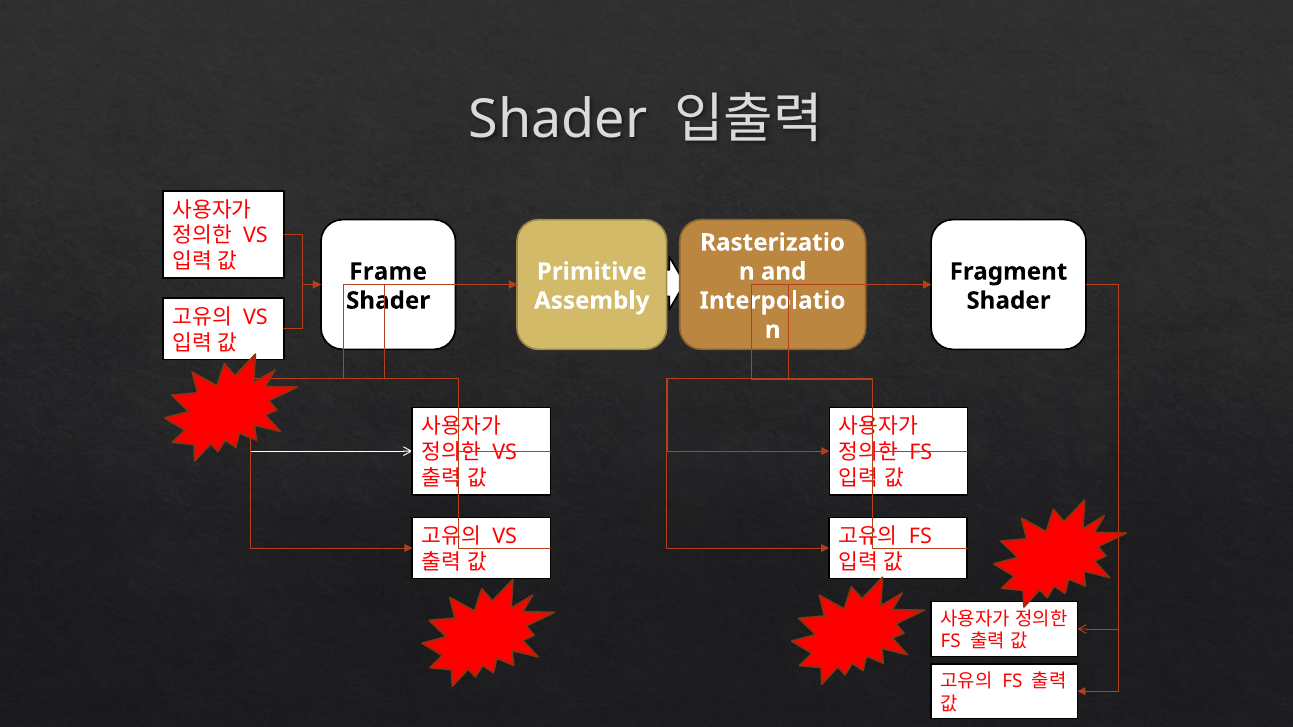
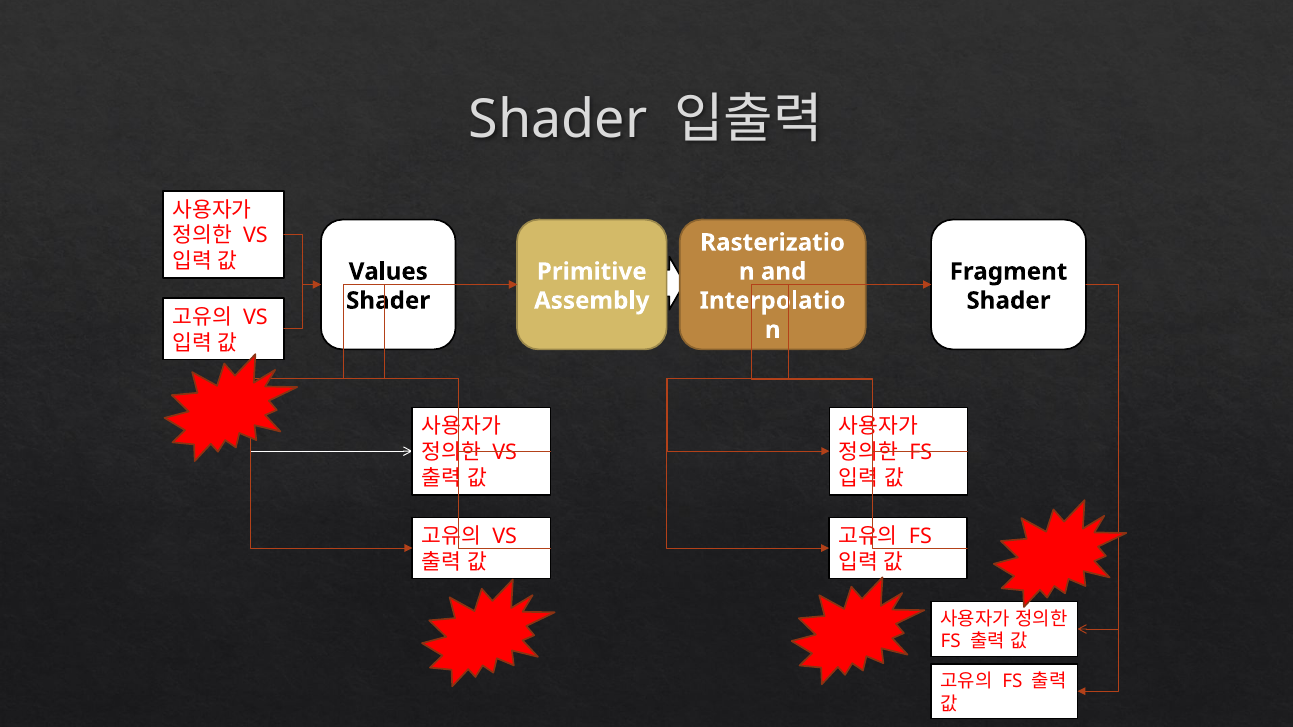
Frame: Frame -> Values
